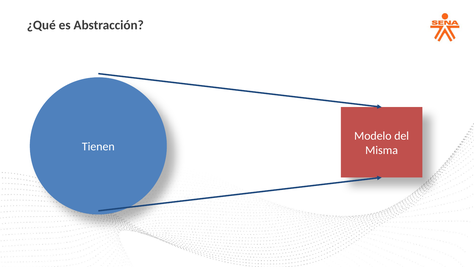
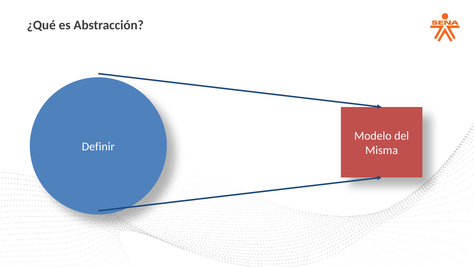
Tienen: Tienen -> Definir
